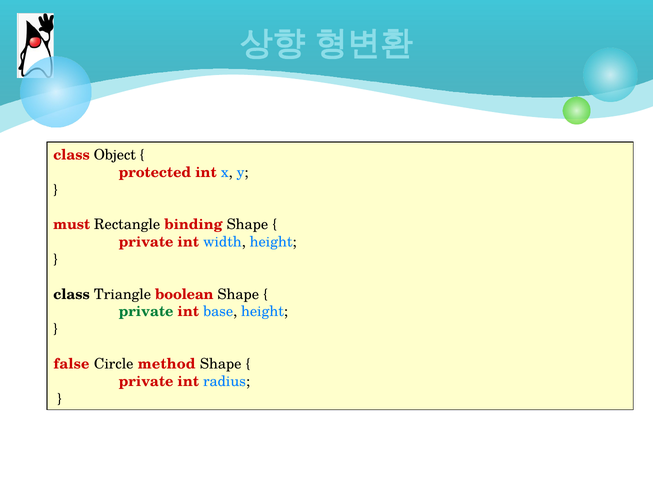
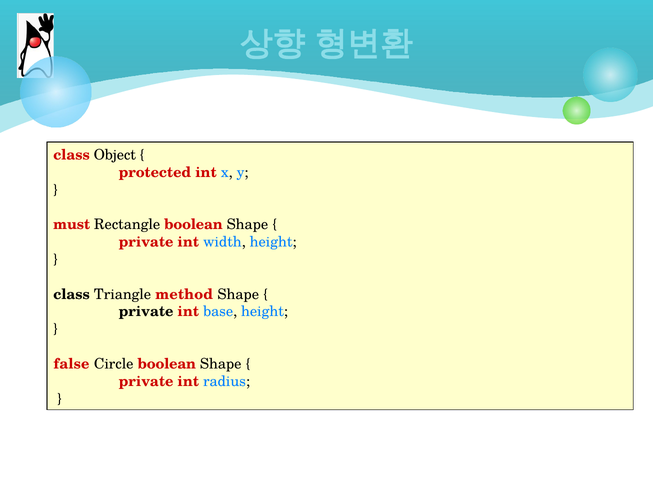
Rectangle binding: binding -> boolean
boolean: boolean -> method
private at (146, 312) colour: green -> black
Circle method: method -> boolean
